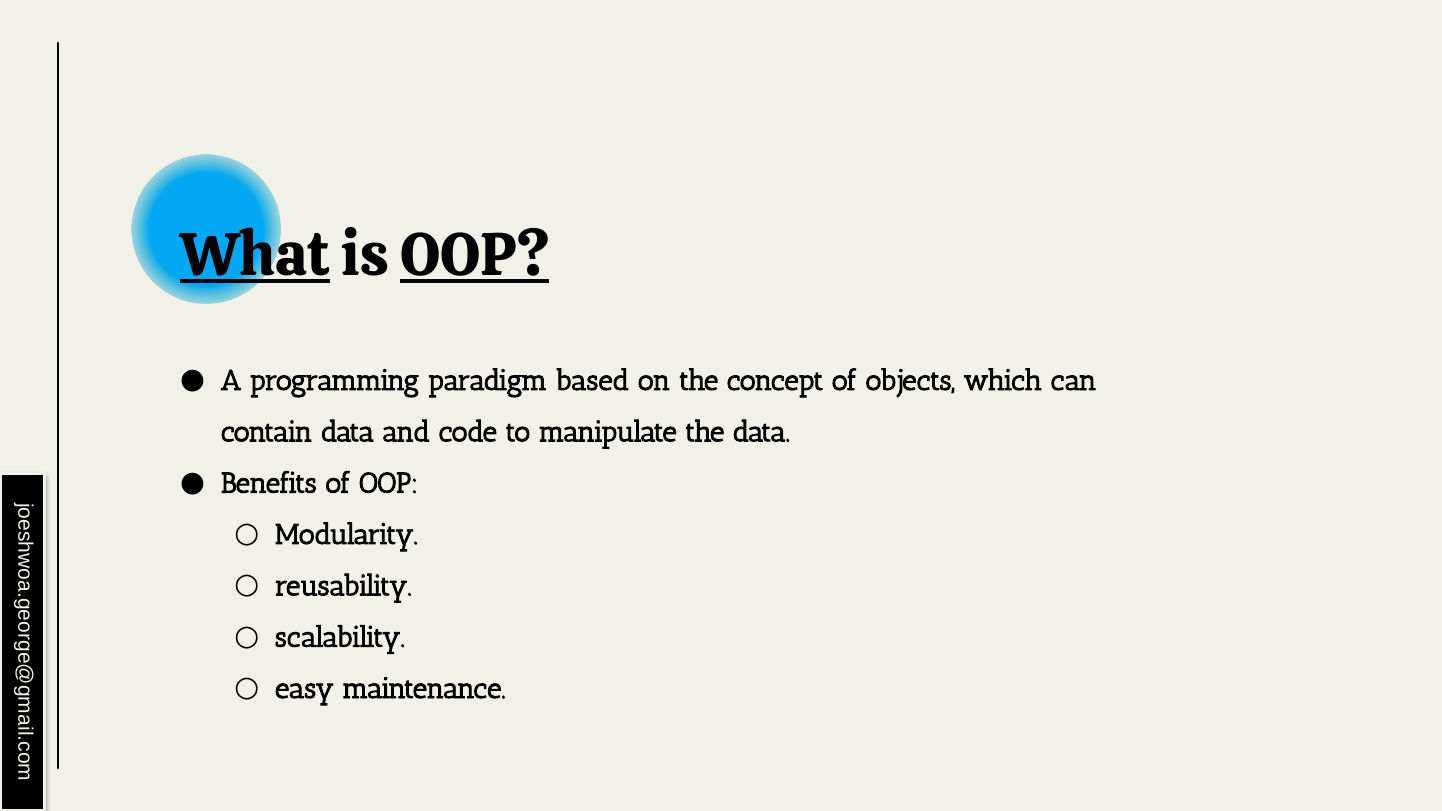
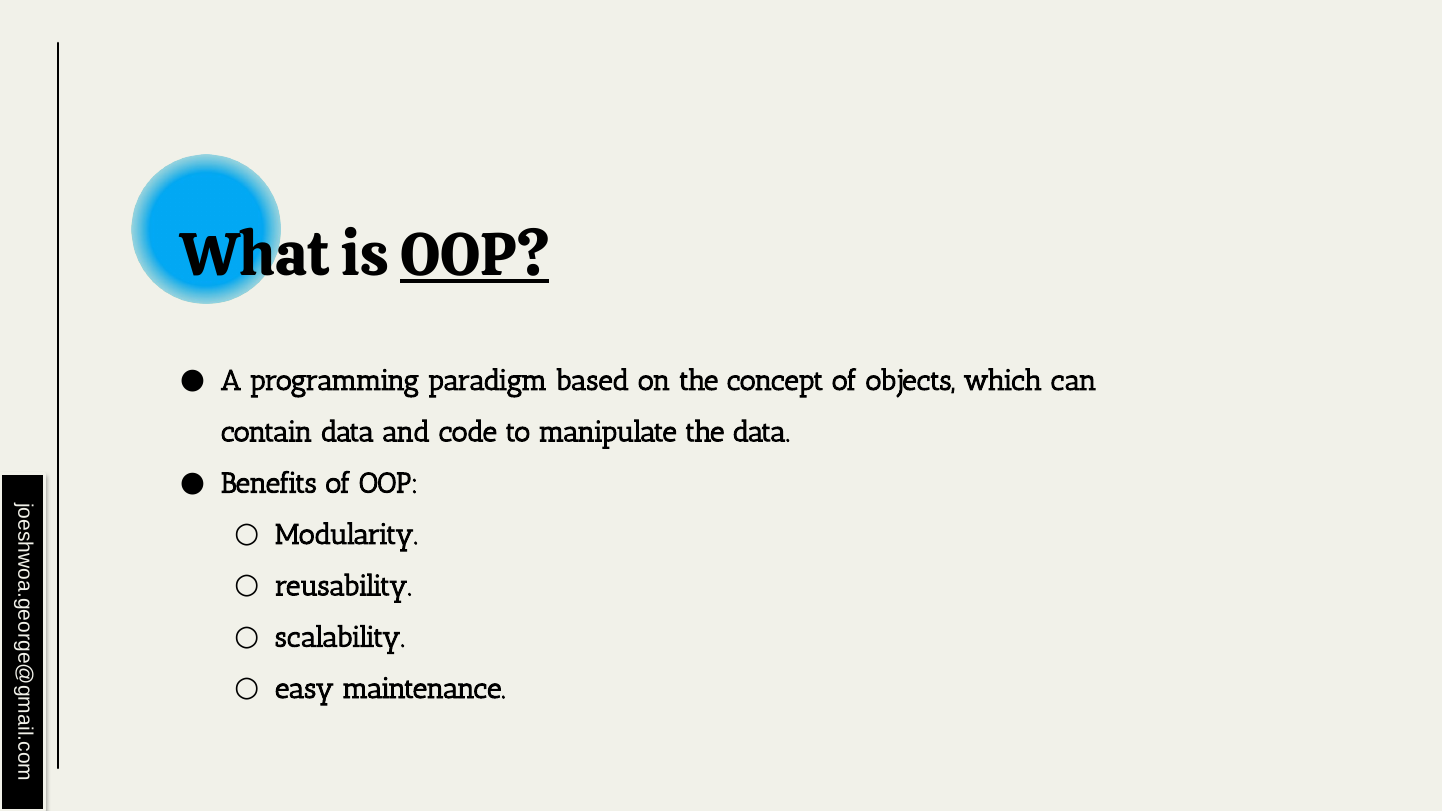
What underline: present -> none
